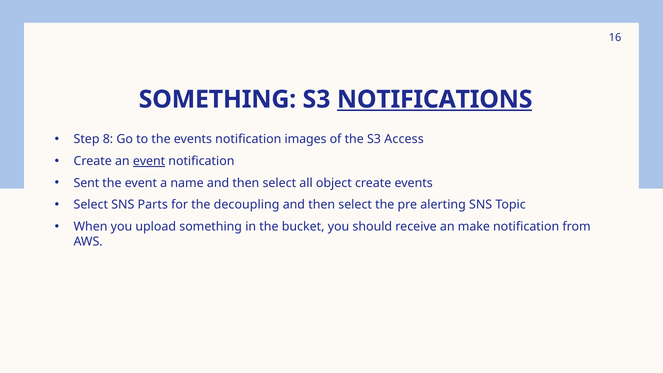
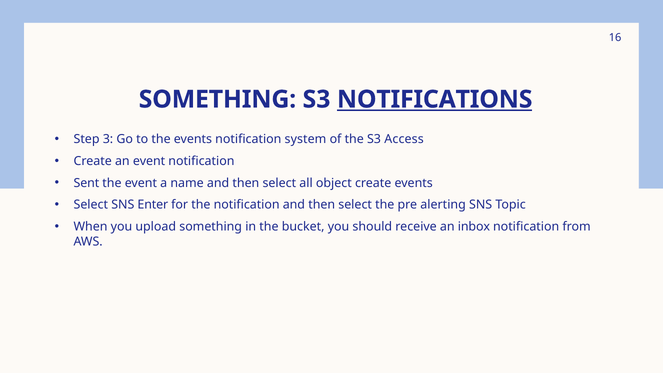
8: 8 -> 3
images: images -> system
event at (149, 161) underline: present -> none
Parts: Parts -> Enter
the decoupling: decoupling -> notification
make: make -> inbox
